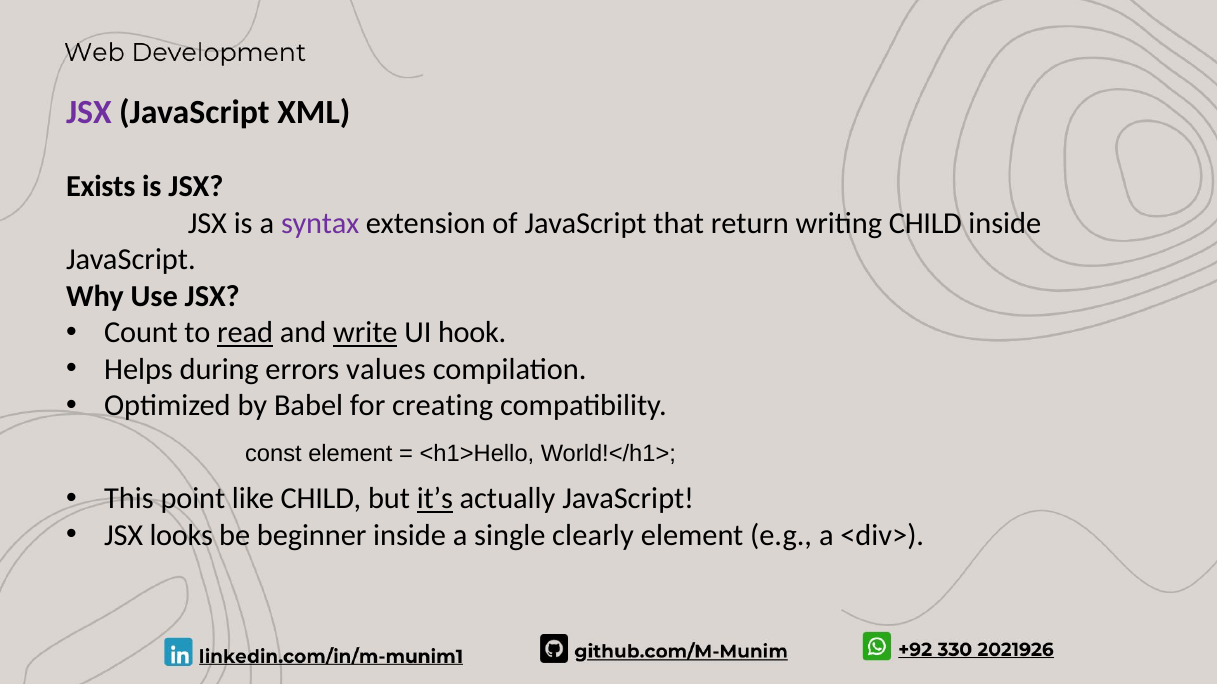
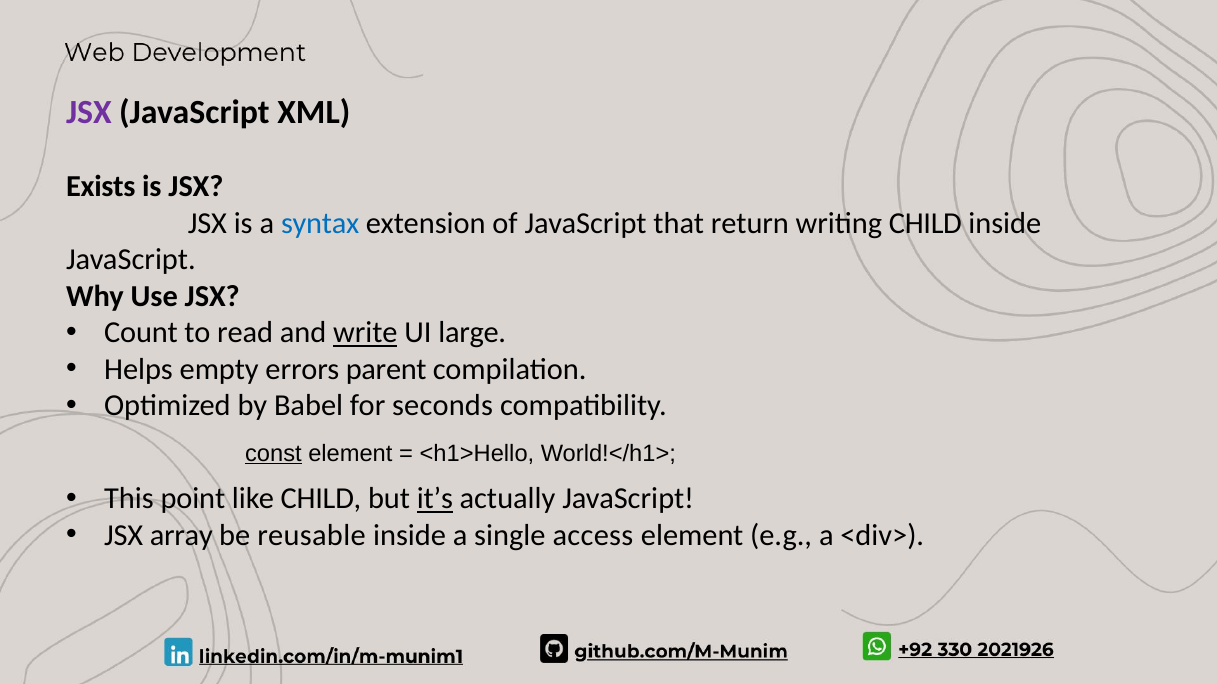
syntax colour: purple -> blue
read underline: present -> none
hook: hook -> large
during: during -> empty
values: values -> parent
creating: creating -> seconds
const underline: none -> present
looks: looks -> array
beginner: beginner -> reusable
clearly: clearly -> access
